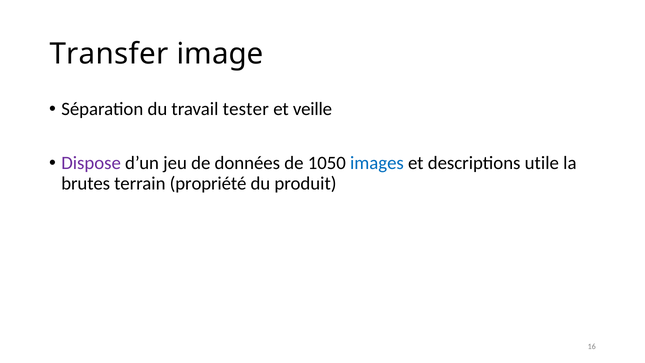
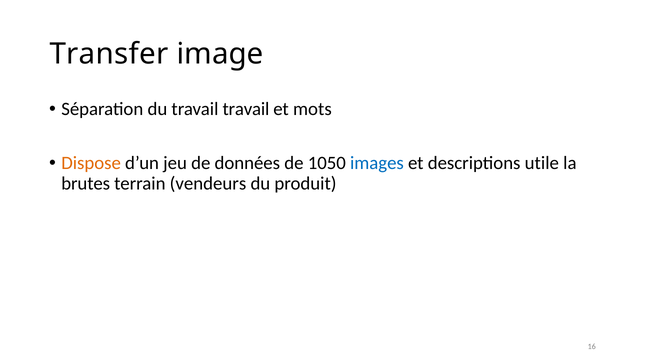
travail tester: tester -> travail
veille: veille -> mots
Dispose colour: purple -> orange
propriété: propriété -> vendeurs
